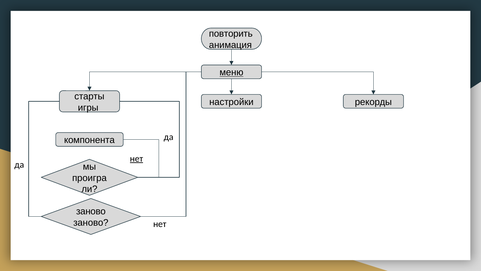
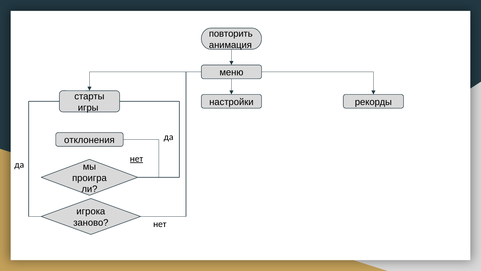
меню underline: present -> none
компонента: компонента -> отклонения
заново at (91, 211): заново -> игрока
